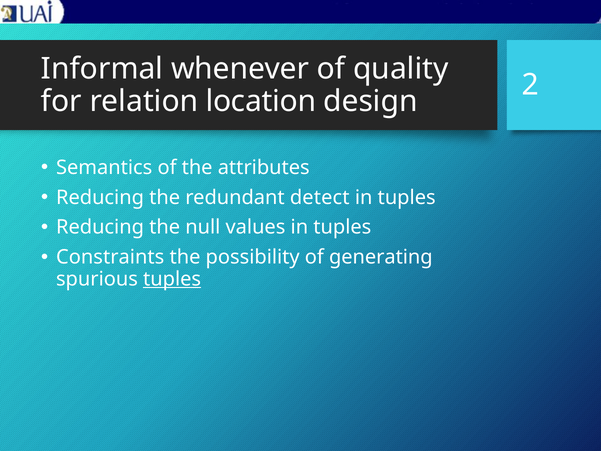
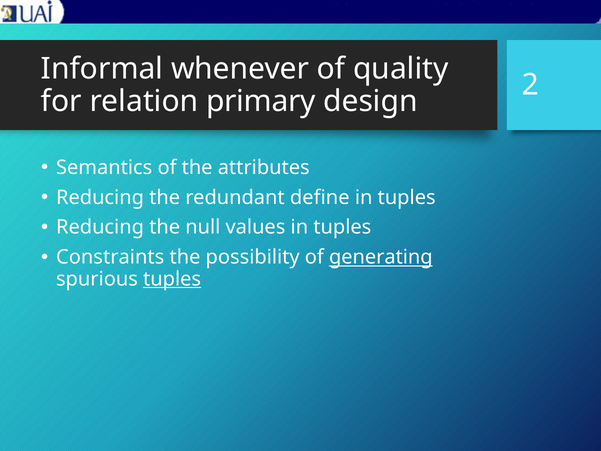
location: location -> primary
detect: detect -> define
generating underline: none -> present
